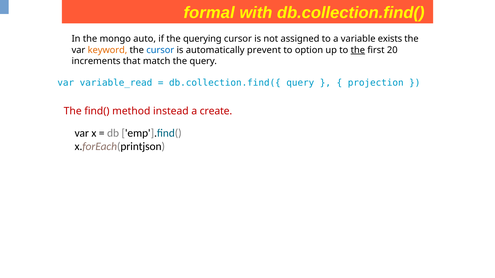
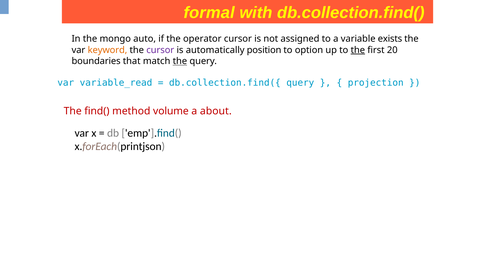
querying: querying -> operator
cursor at (160, 50) colour: blue -> purple
prevent: prevent -> position
increments: increments -> boundaries
the at (180, 61) underline: none -> present
instead: instead -> volume
create: create -> about
